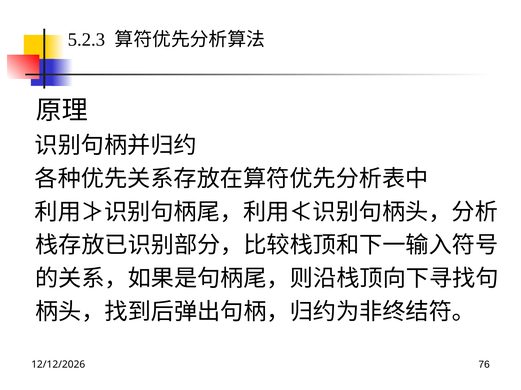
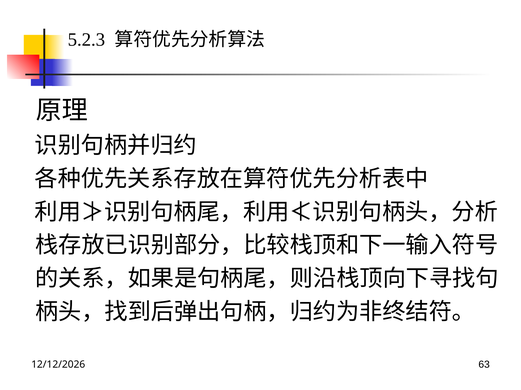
76: 76 -> 63
